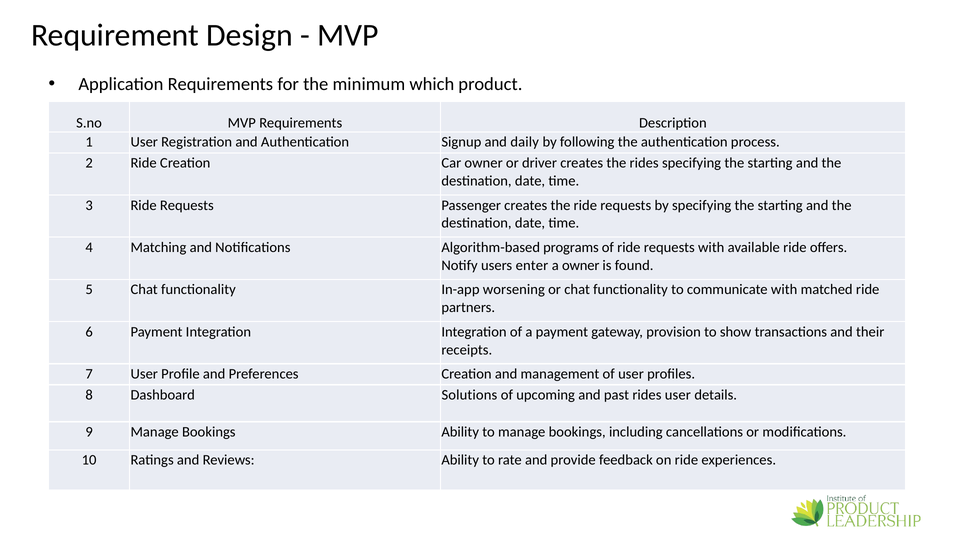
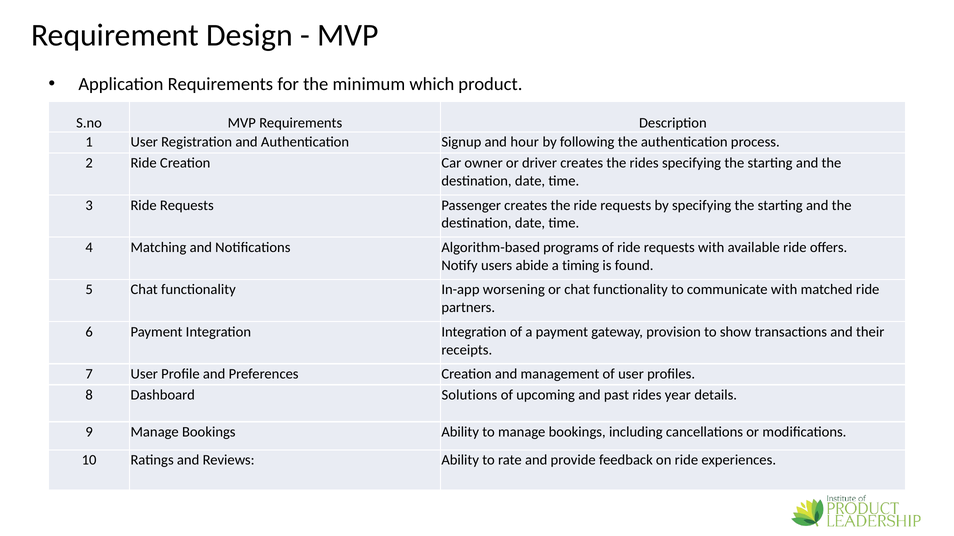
daily: daily -> hour
enter: enter -> abide
a owner: owner -> timing
rides user: user -> year
